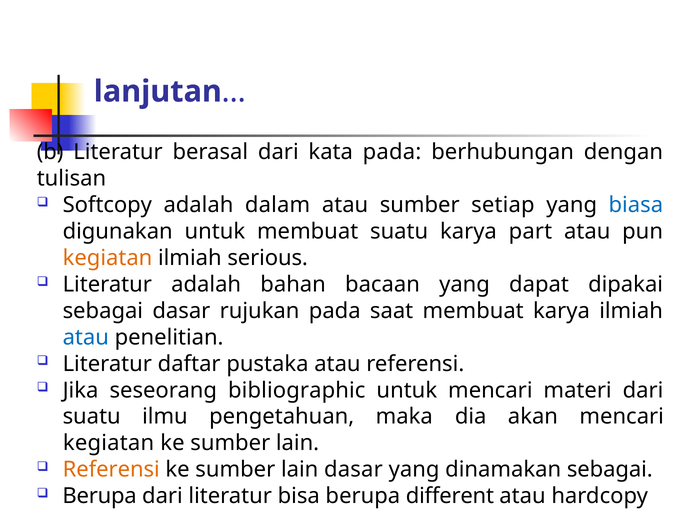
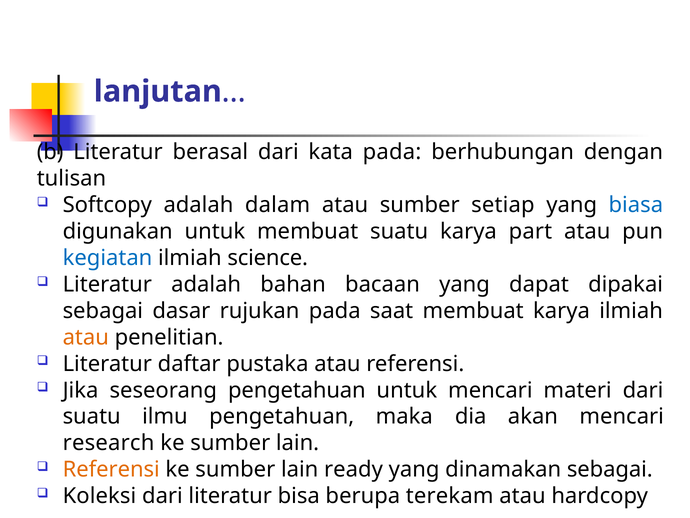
kegiatan at (107, 258) colour: orange -> blue
serious: serious -> science
atau at (86, 337) colour: blue -> orange
seseorang bibliographic: bibliographic -> pengetahuan
kegiatan at (109, 443): kegiatan -> research
lain dasar: dasar -> ready
Berupa at (100, 496): Berupa -> Koleksi
different: different -> terekam
